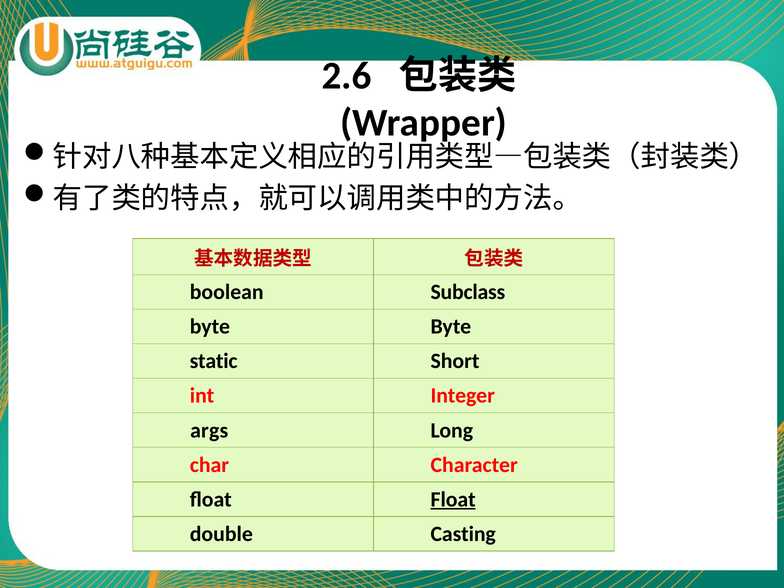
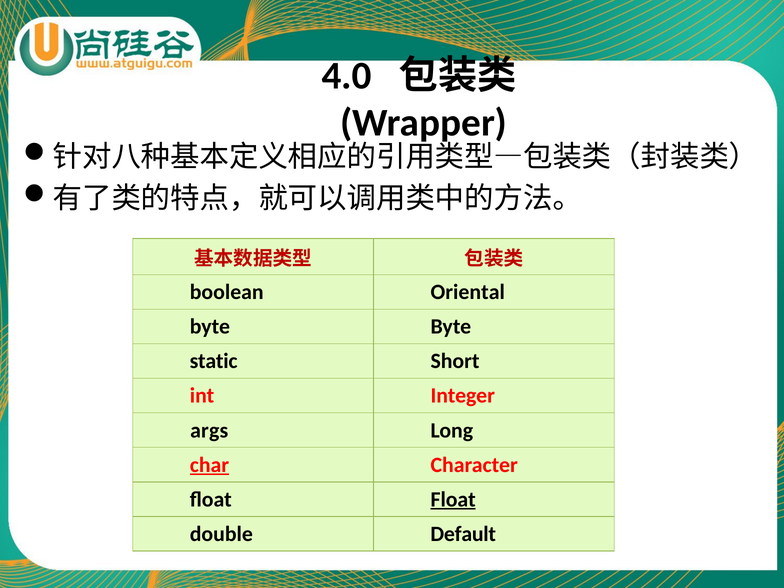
2.6: 2.6 -> 4.0
Subclass: Subclass -> Oriental
char underline: none -> present
Casting: Casting -> Default
